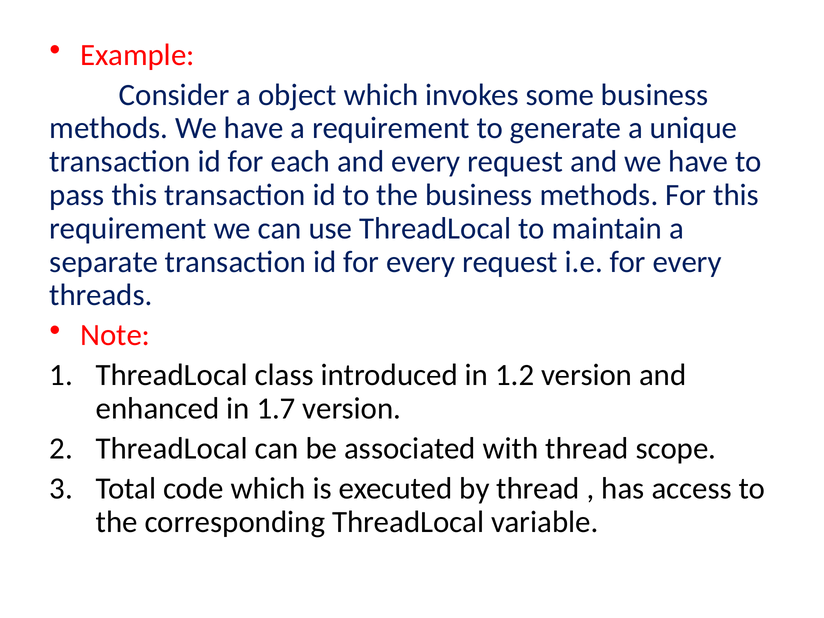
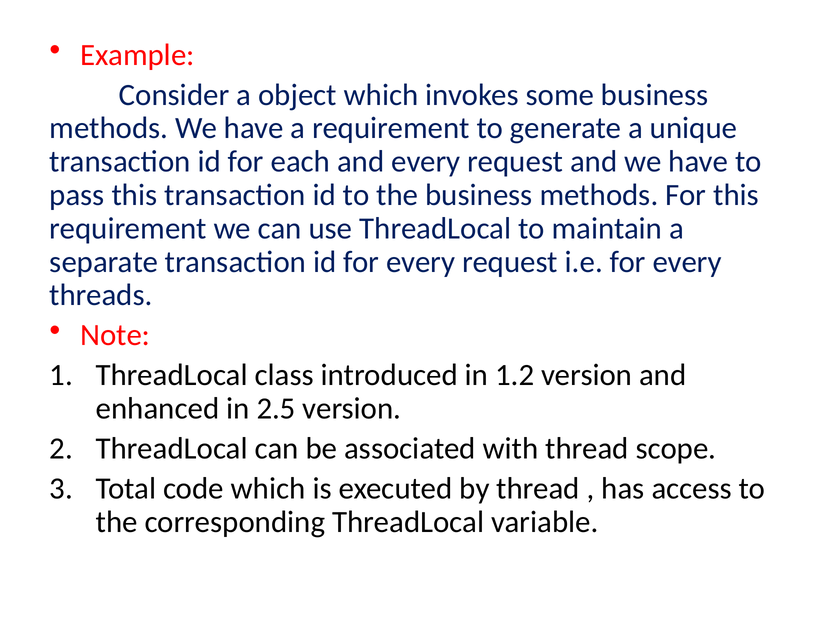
1.7: 1.7 -> 2.5
